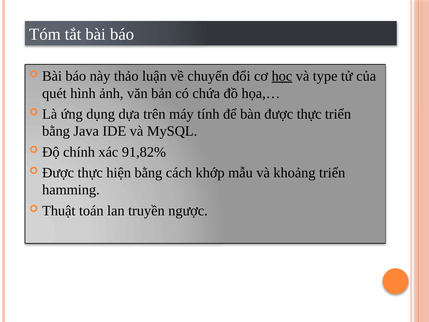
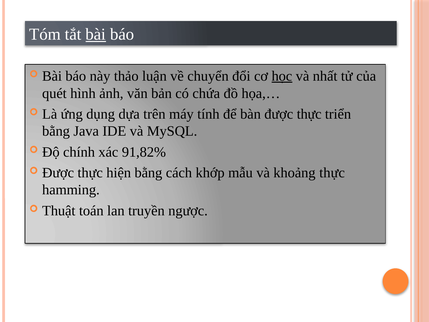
bài at (96, 34) underline: none -> present
type: type -> nhất
khoảng triển: triển -> thực
